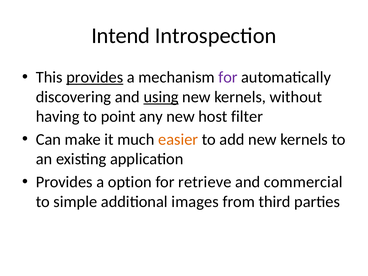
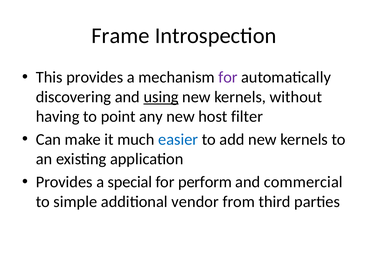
Intend: Intend -> Frame
provides at (95, 77) underline: present -> none
easier colour: orange -> blue
option: option -> special
retrieve: retrieve -> perform
images: images -> vendor
